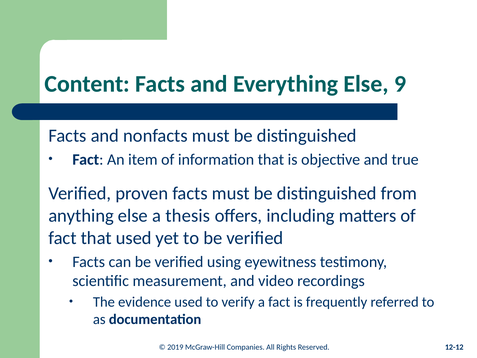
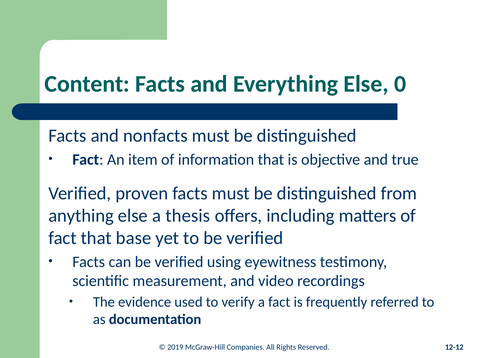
9: 9 -> 0
that used: used -> base
